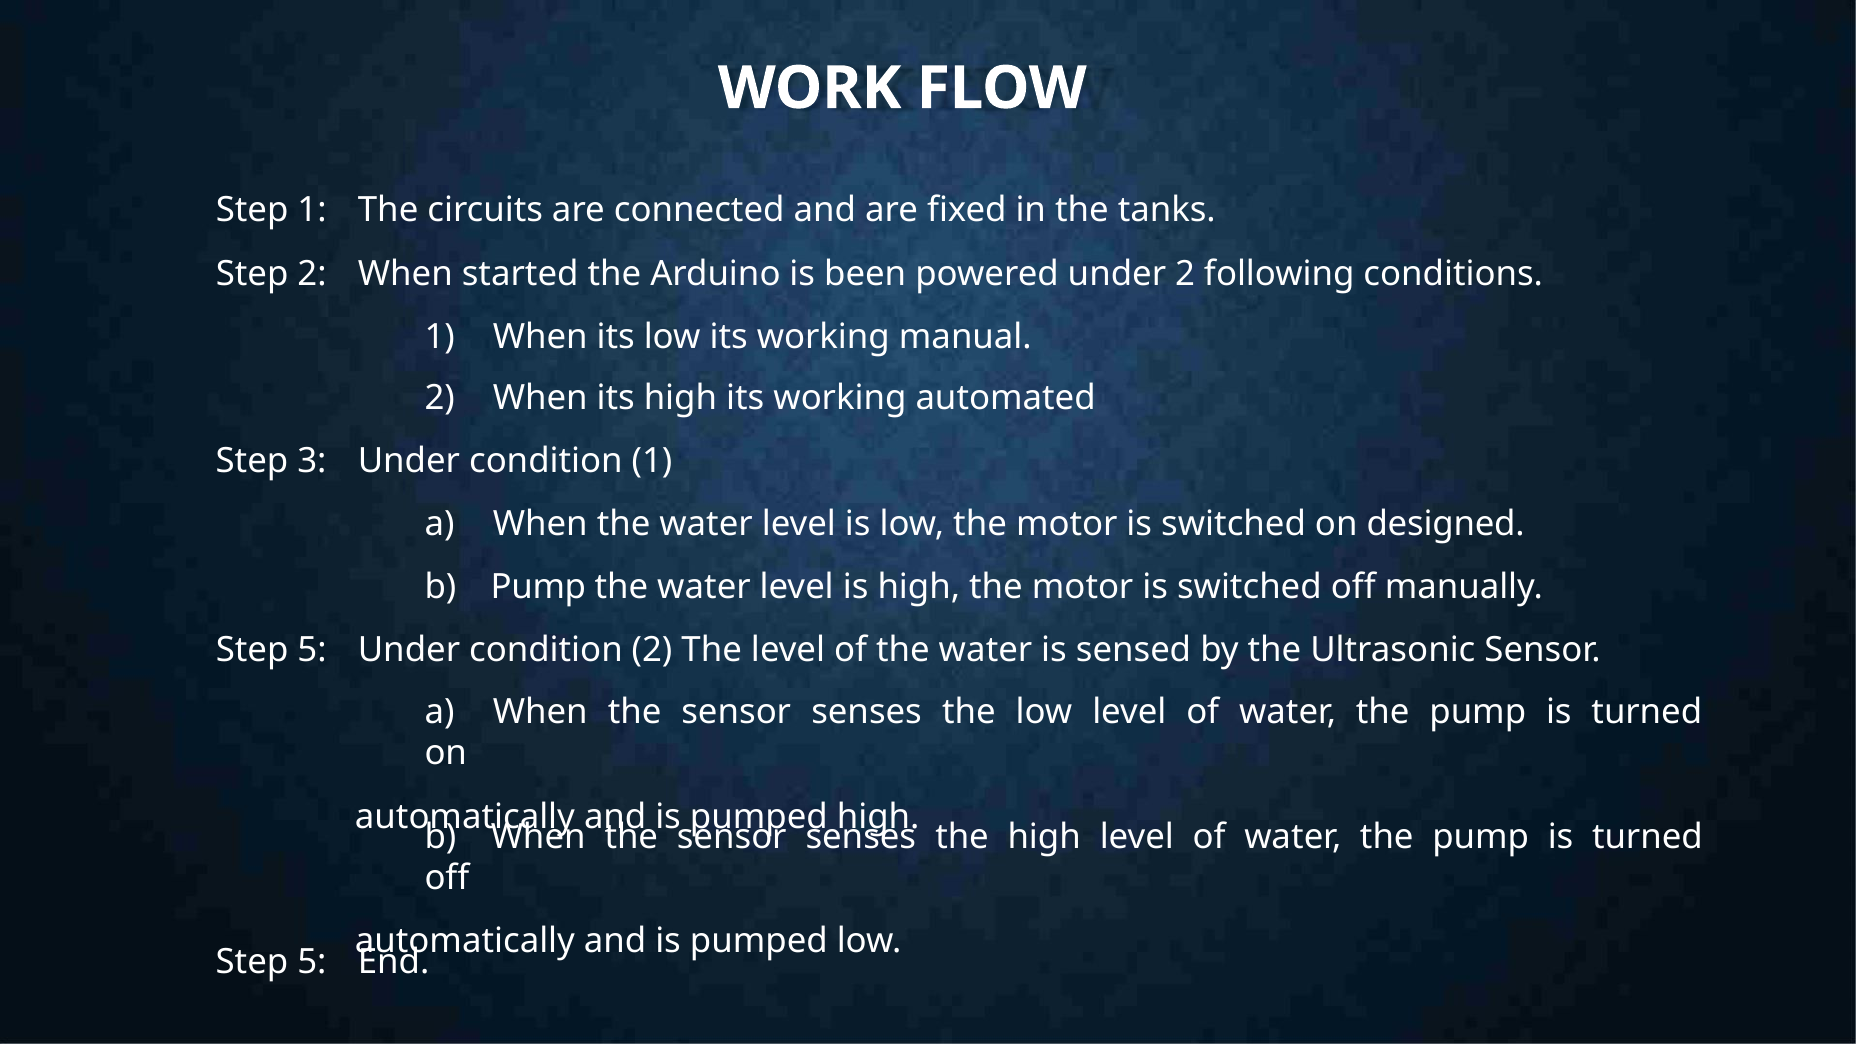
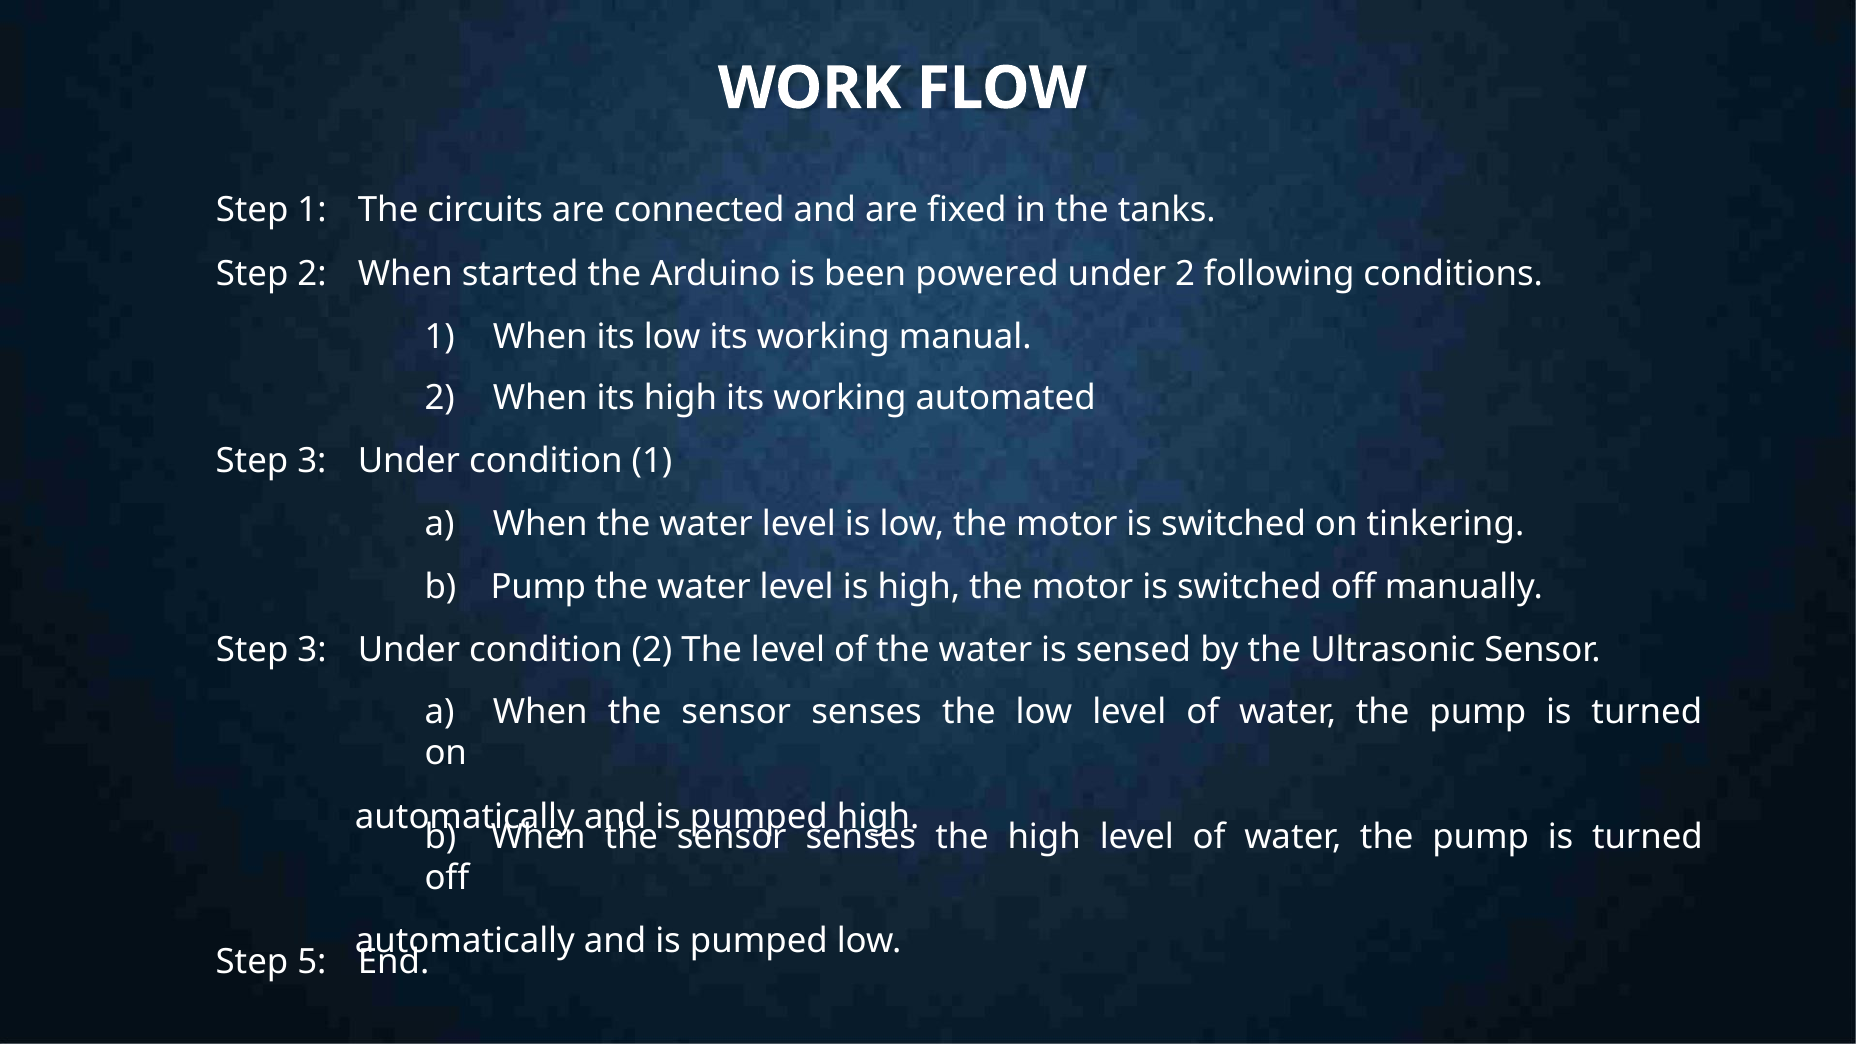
designed: designed -> tinkering
5 at (312, 650): 5 -> 3
